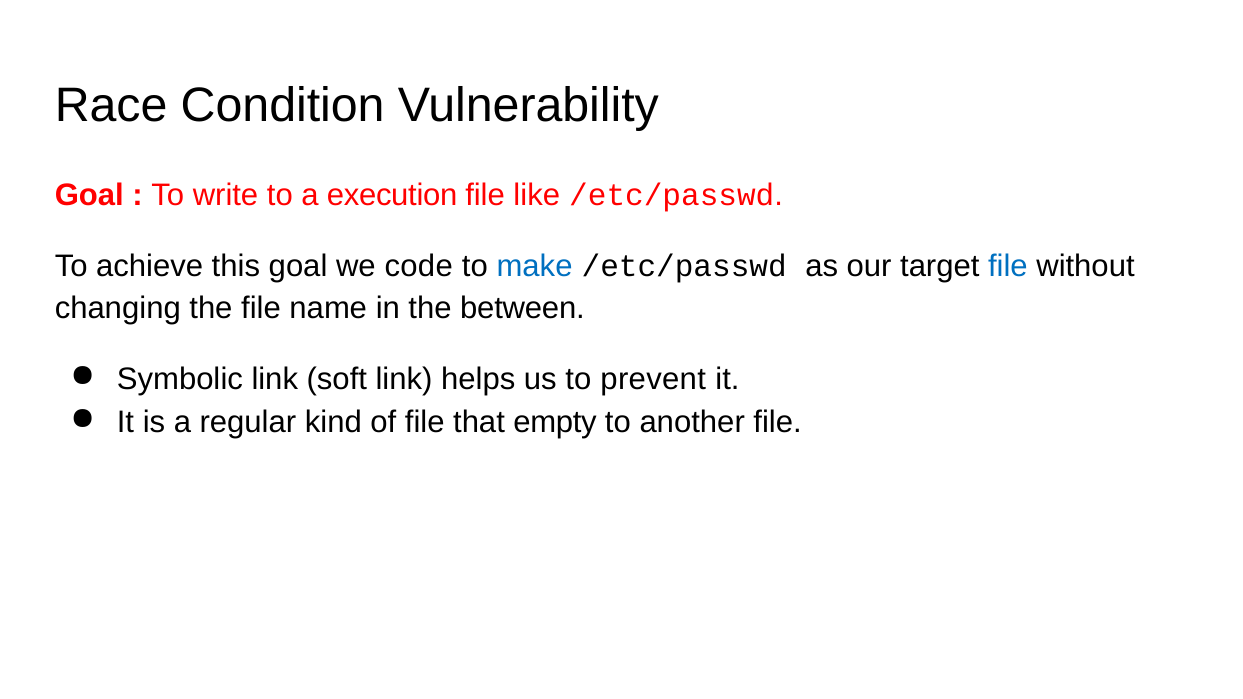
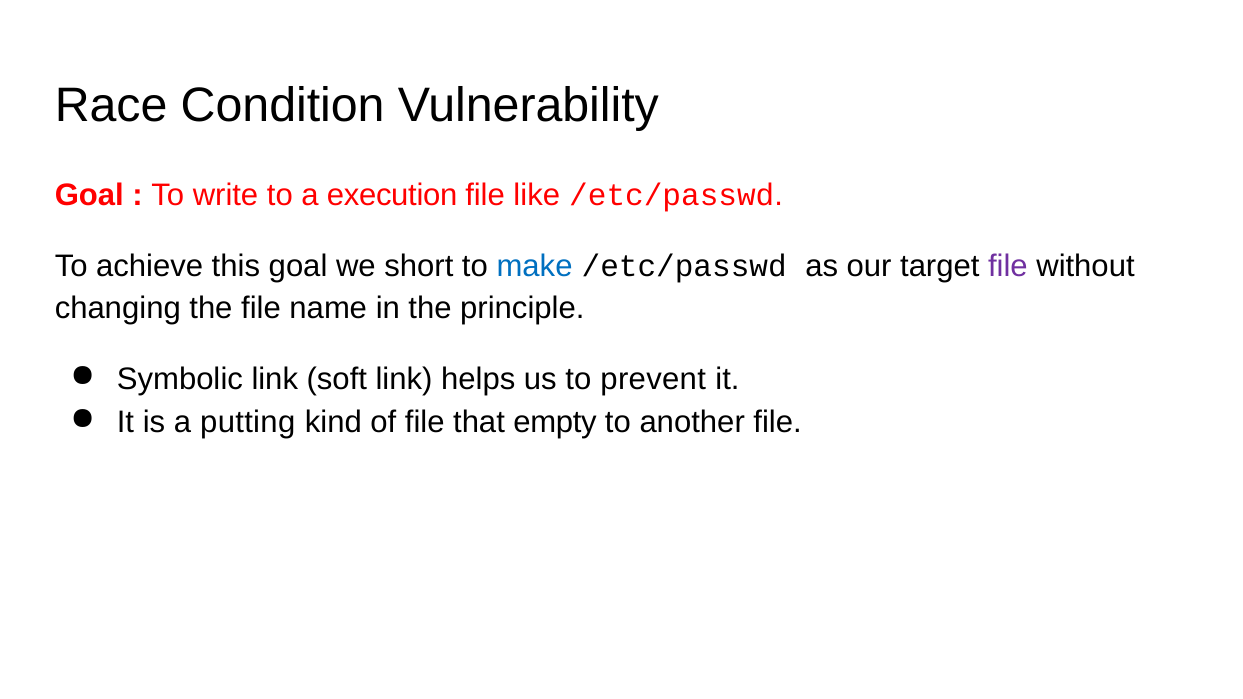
code: code -> short
file at (1008, 266) colour: blue -> purple
between: between -> principle
regular: regular -> putting
